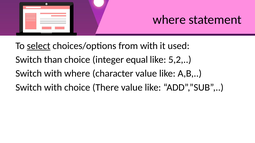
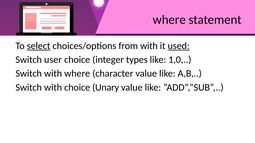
used underline: none -> present
than: than -> user
equal: equal -> types
5,2: 5,2 -> 1,0
There: There -> Unary
